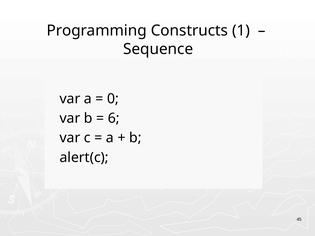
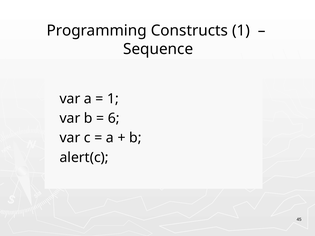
0 at (113, 99): 0 -> 1
